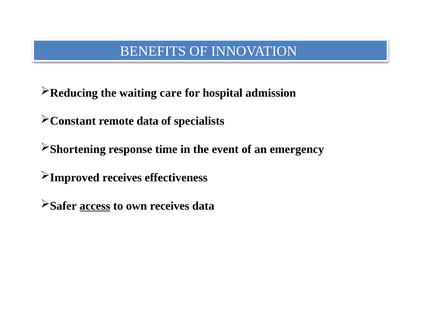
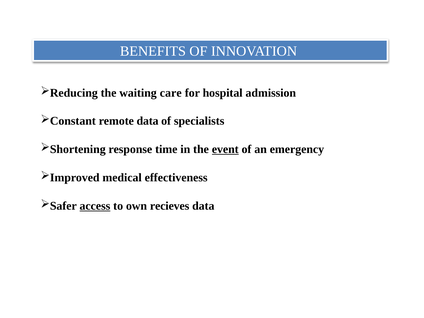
event underline: none -> present
receives at (122, 178): receives -> medical
own receives: receives -> recieves
